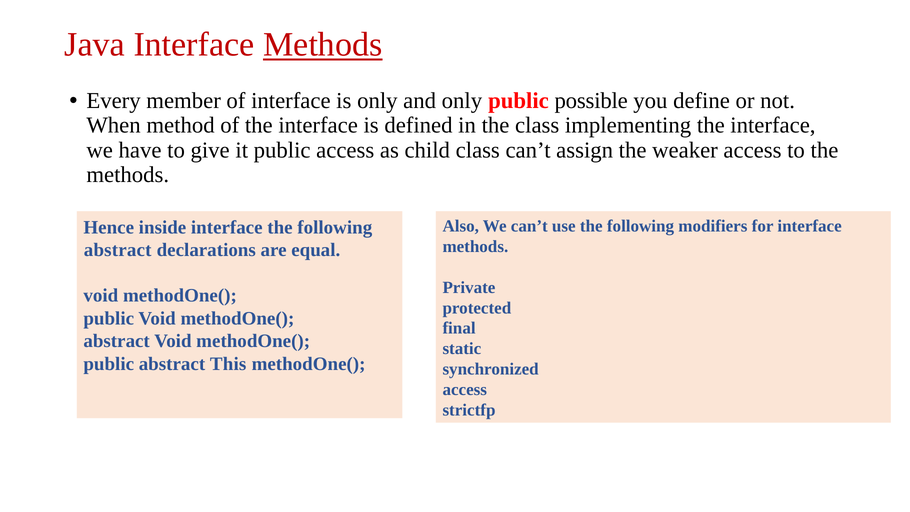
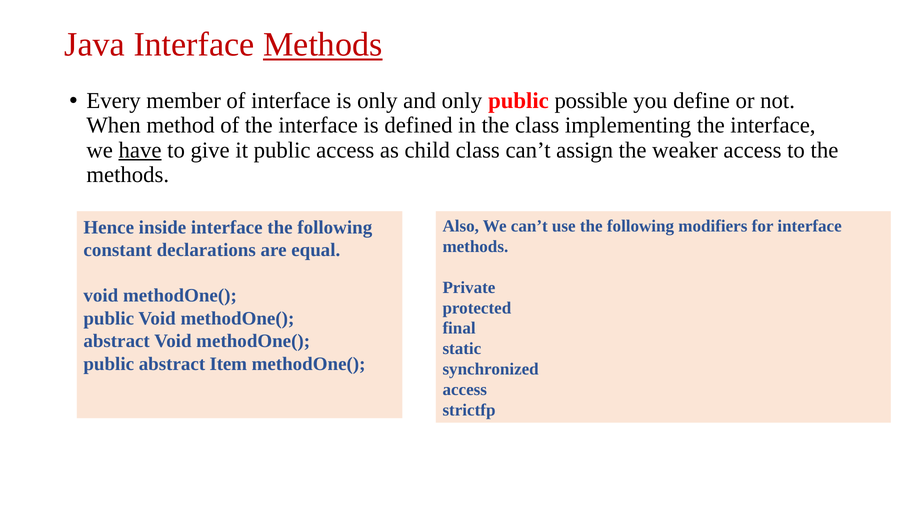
have underline: none -> present
abstract at (118, 250): abstract -> constant
This: This -> Item
